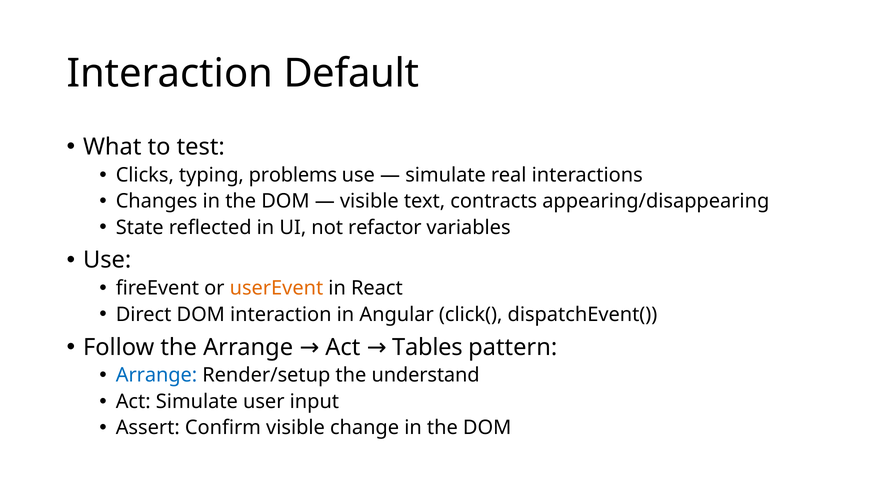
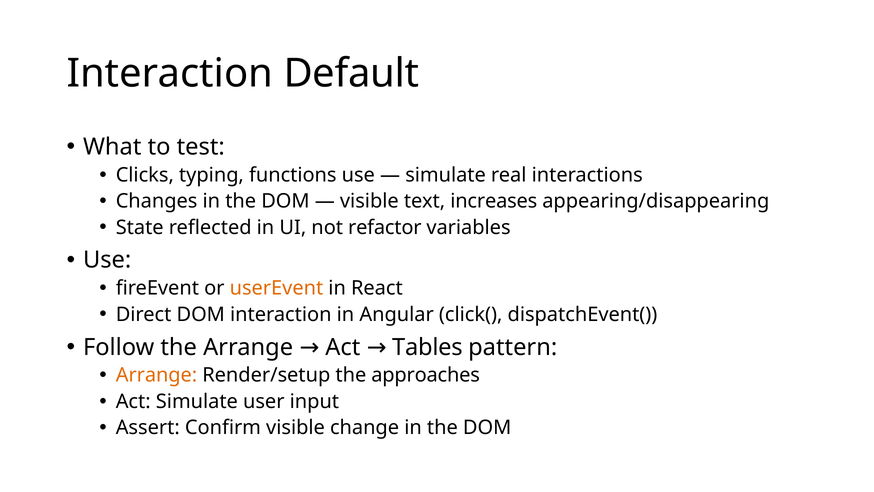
problems: problems -> functions
contracts: contracts -> increases
Arrange at (156, 375) colour: blue -> orange
understand: understand -> approaches
